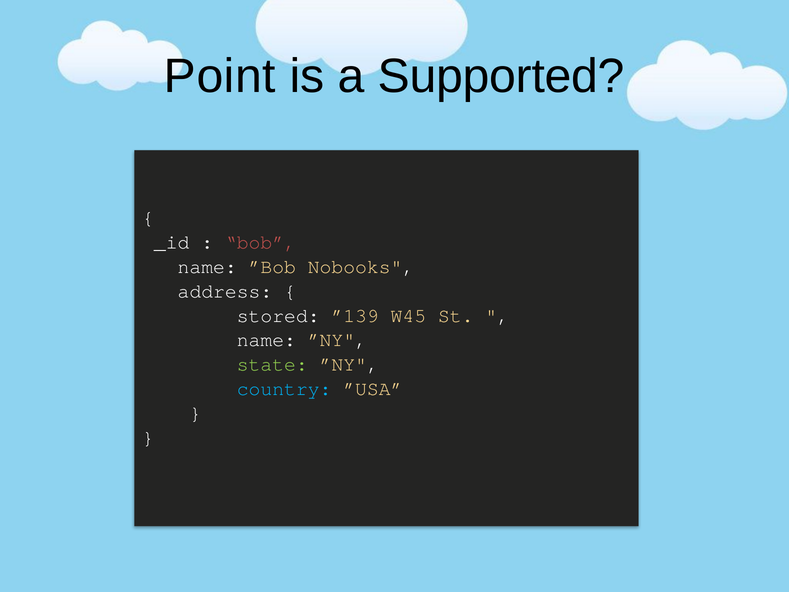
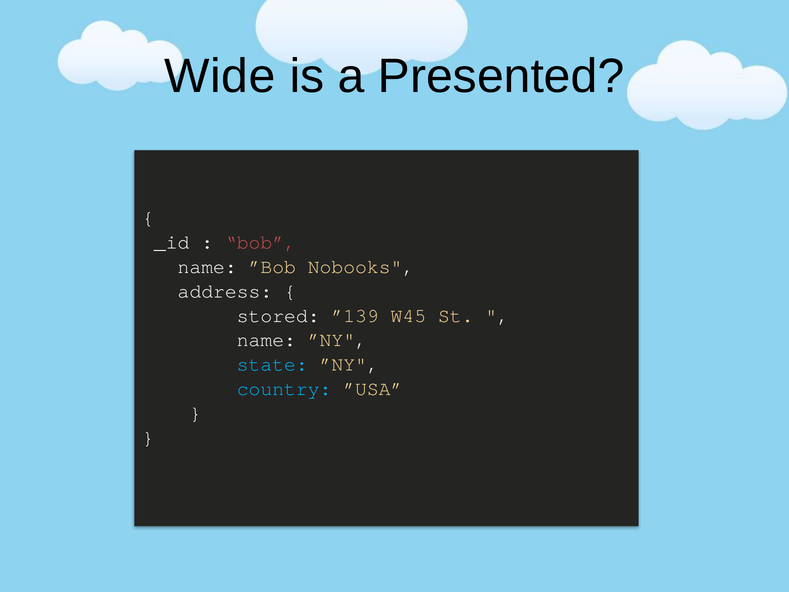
Point: Point -> Wide
Supported: Supported -> Presented
state colour: light green -> light blue
